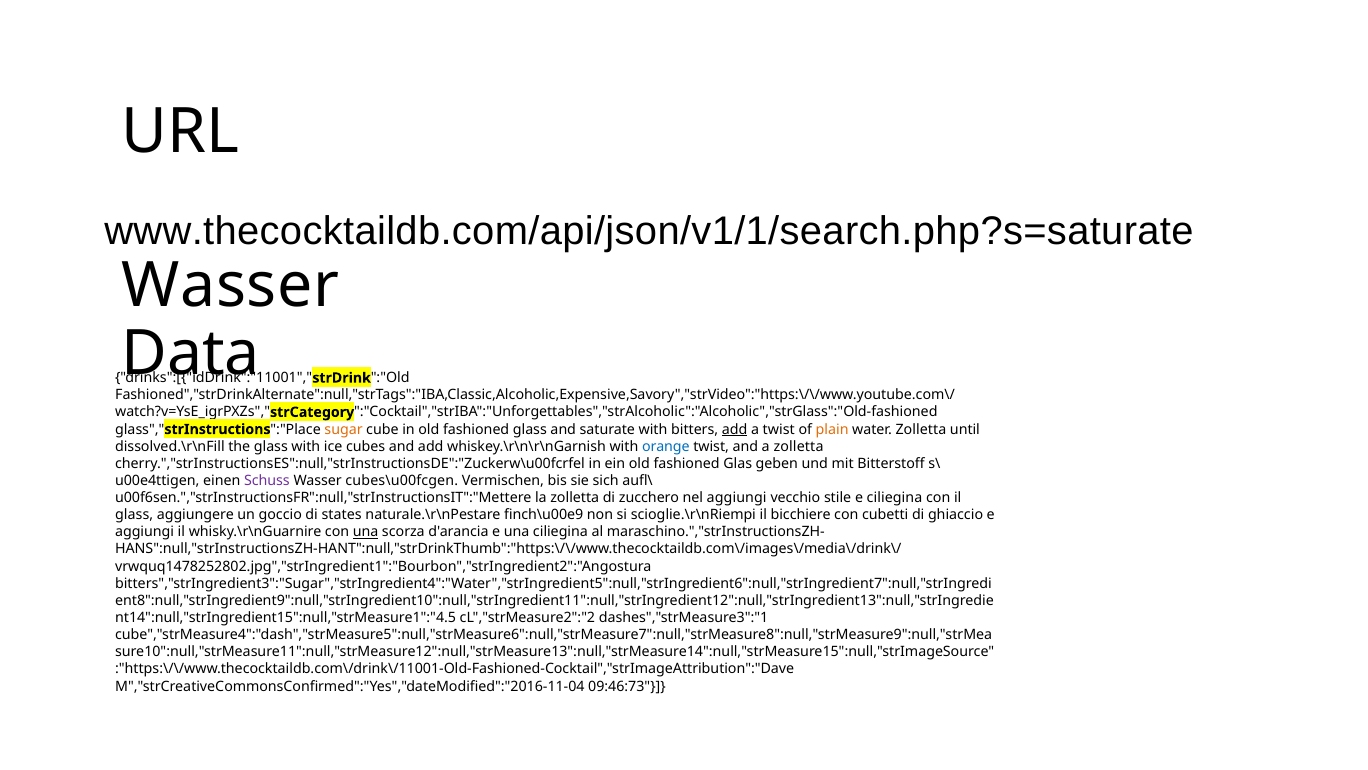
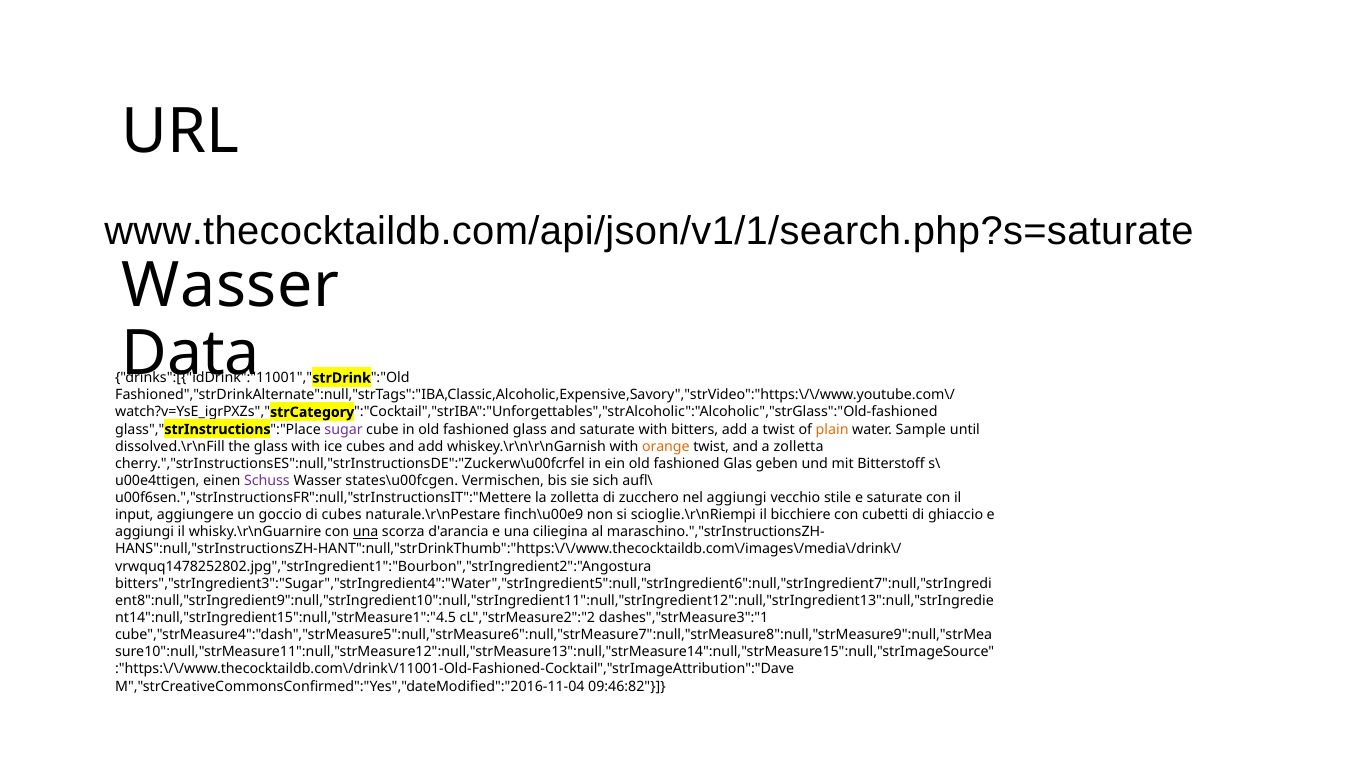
sugar colour: orange -> purple
add at (735, 429) underline: present -> none
water Zolletta: Zolletta -> Sample
orange colour: blue -> orange
cubes\u00fcgen: cubes\u00fcgen -> states\u00fcgen
e ciliegina: ciliegina -> saturate
glass at (134, 515): glass -> input
di states: states -> cubes
09:46:73: 09:46:73 -> 09:46:82
